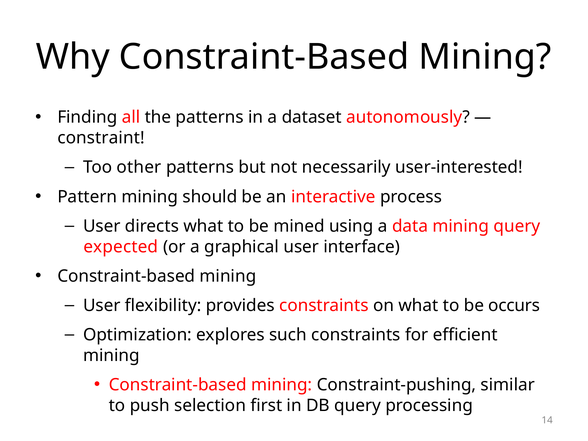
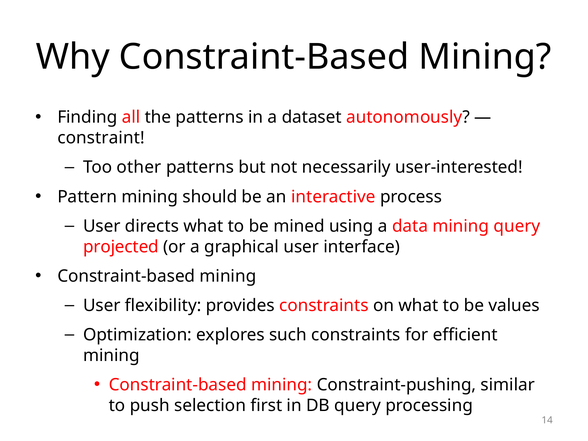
expected: expected -> projected
occurs: occurs -> values
